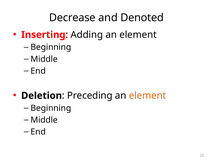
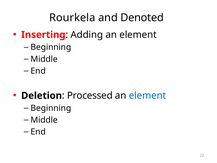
Decrease: Decrease -> Rourkela
Preceding: Preceding -> Processed
element at (147, 95) colour: orange -> blue
